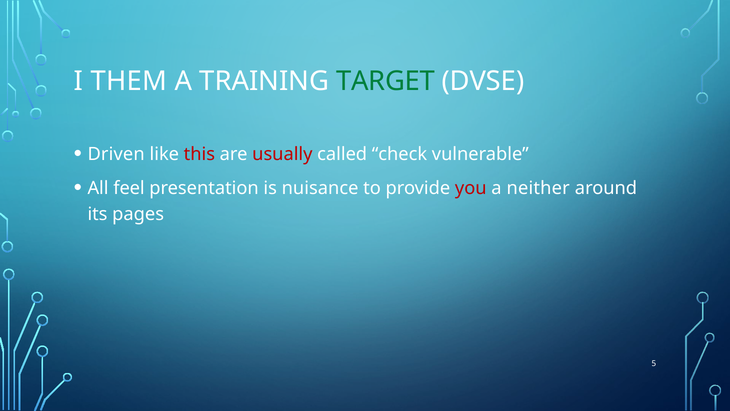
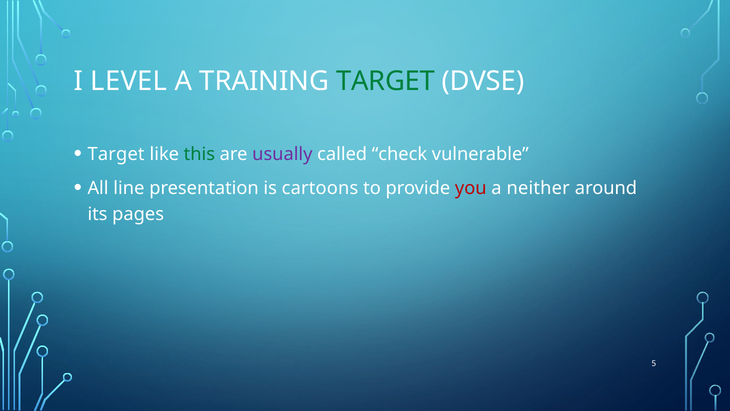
THEM: THEM -> LEVEL
Driven at (116, 154): Driven -> Target
this colour: red -> green
usually colour: red -> purple
feel: feel -> line
nuisance: nuisance -> cartoons
